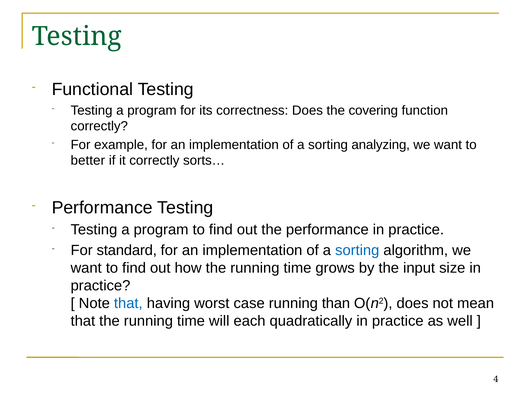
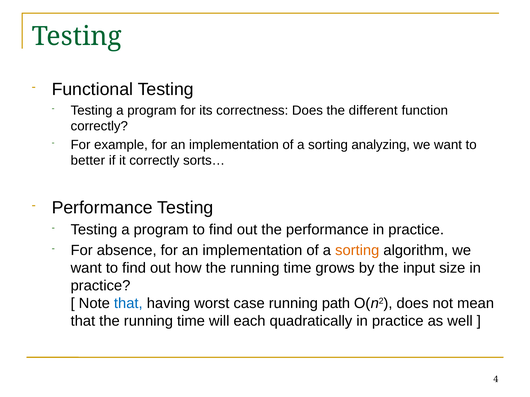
covering: covering -> different
standard: standard -> absence
sorting at (357, 251) colour: blue -> orange
than: than -> path
